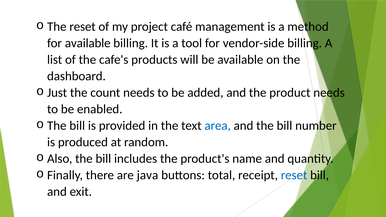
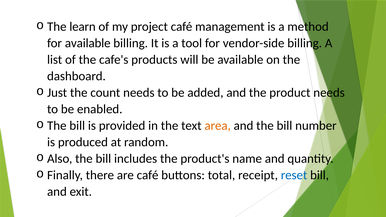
The reset: reset -> learn
area colour: blue -> orange
are java: java -> café
